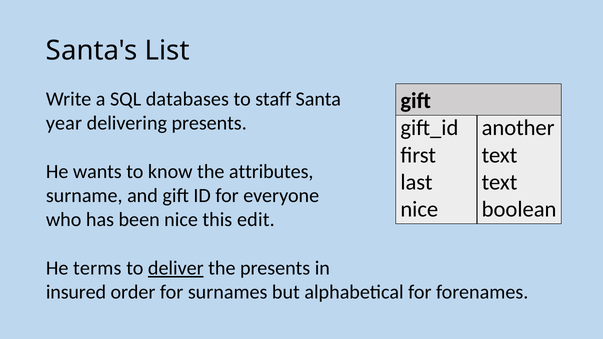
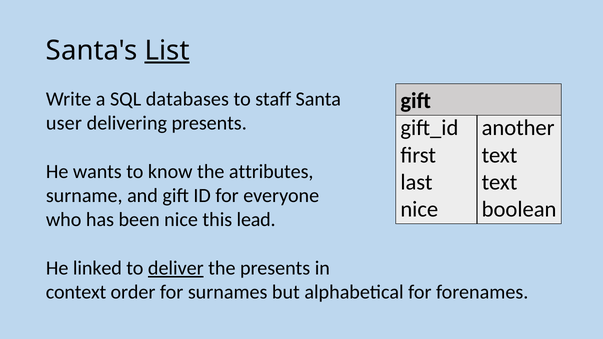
List underline: none -> present
year: year -> user
edit: edit -> lead
terms: terms -> linked
insured: insured -> context
